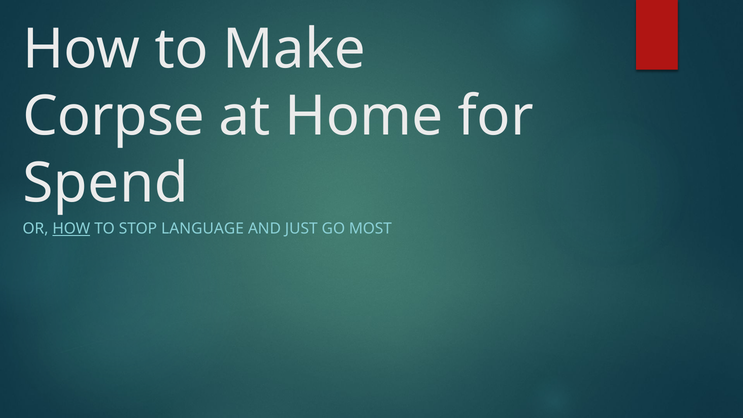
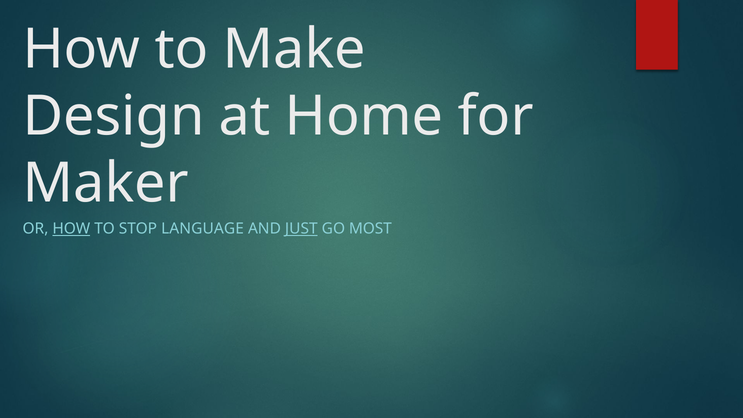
Corpse: Corpse -> Design
Spend: Spend -> Maker
JUST underline: none -> present
